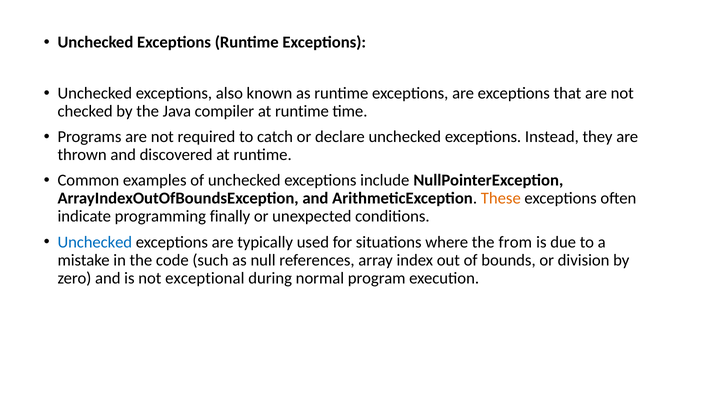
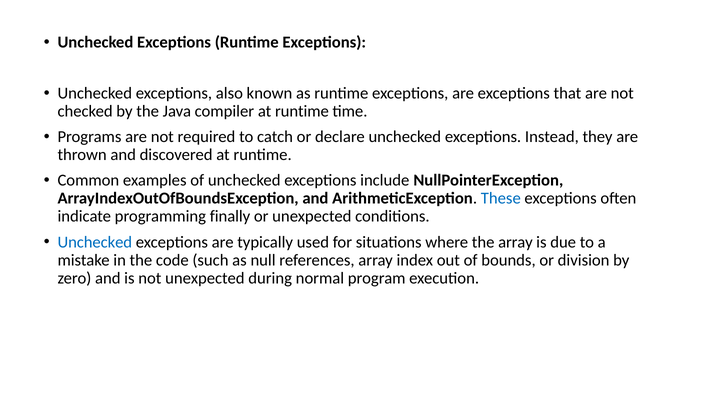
These colour: orange -> blue
the from: from -> array
not exceptional: exceptional -> unexpected
